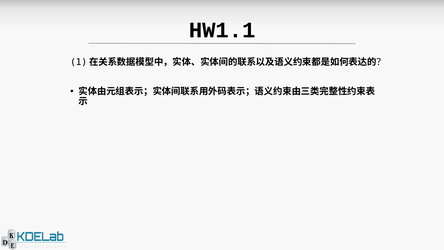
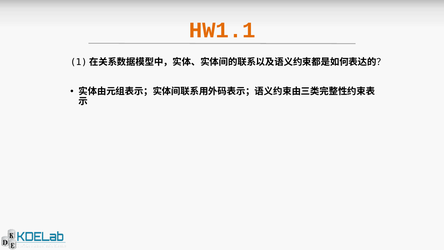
HW1.1 colour: black -> orange
